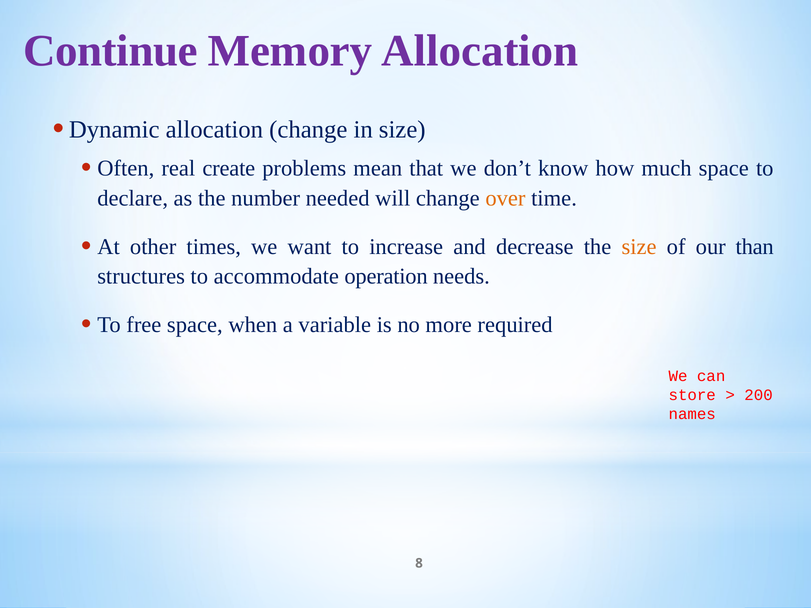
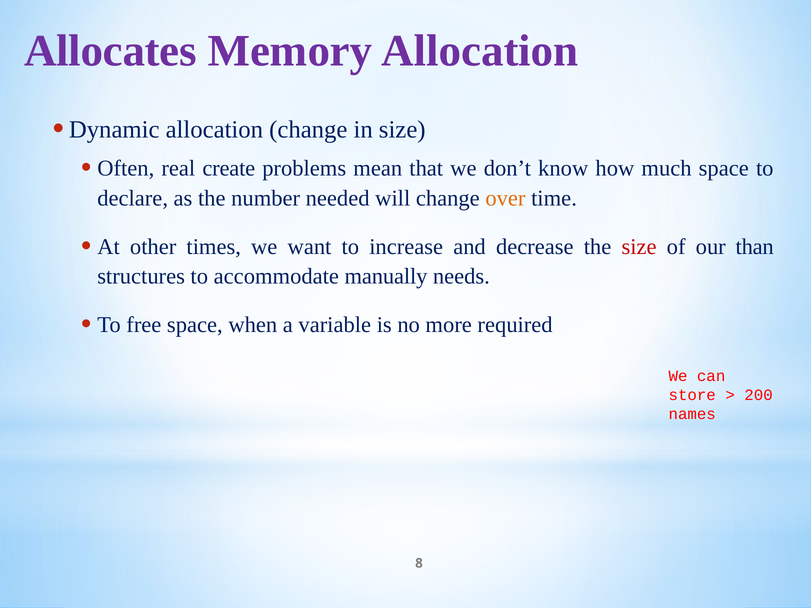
Continue: Continue -> Allocates
size at (639, 247) colour: orange -> red
operation: operation -> manually
